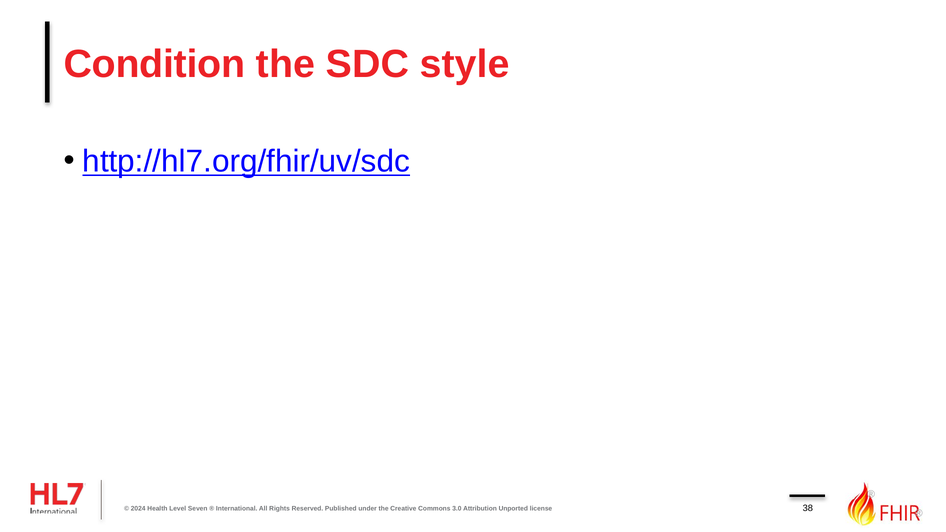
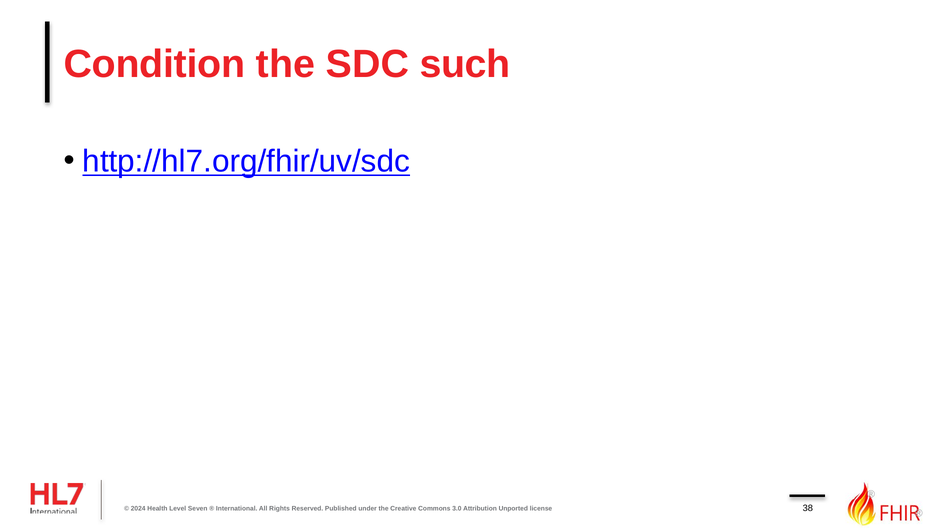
style: style -> such
